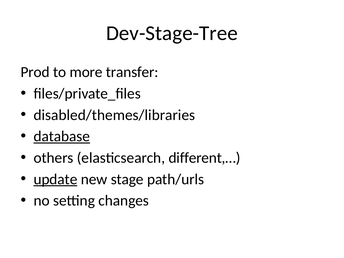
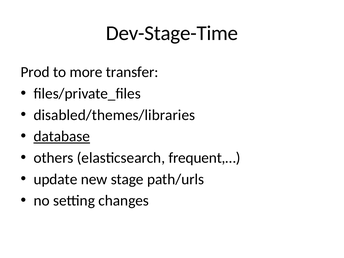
Dev-Stage-Tree: Dev-Stage-Tree -> Dev-Stage-Time
different,…: different,… -> frequent,…
update underline: present -> none
